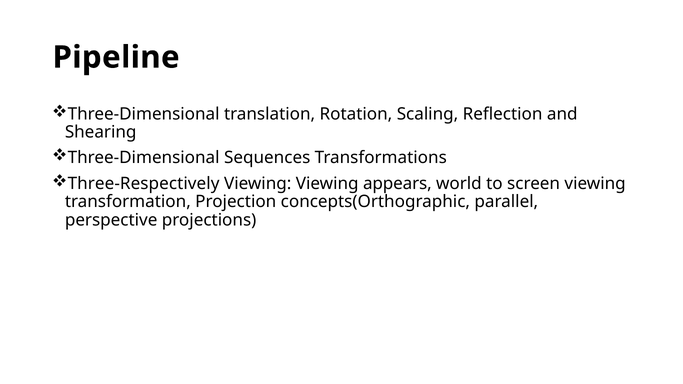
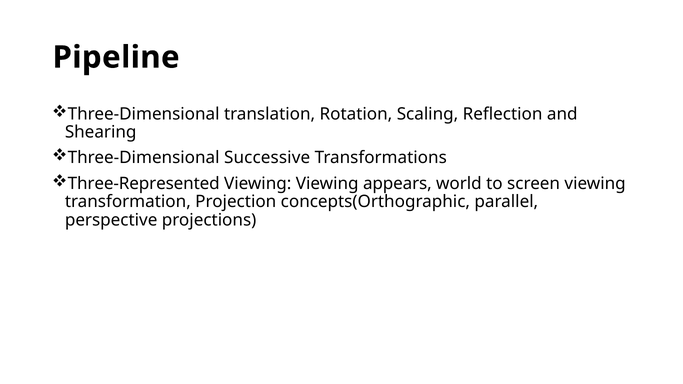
Sequences: Sequences -> Successive
Three-Respectively: Three-Respectively -> Three-Represented
